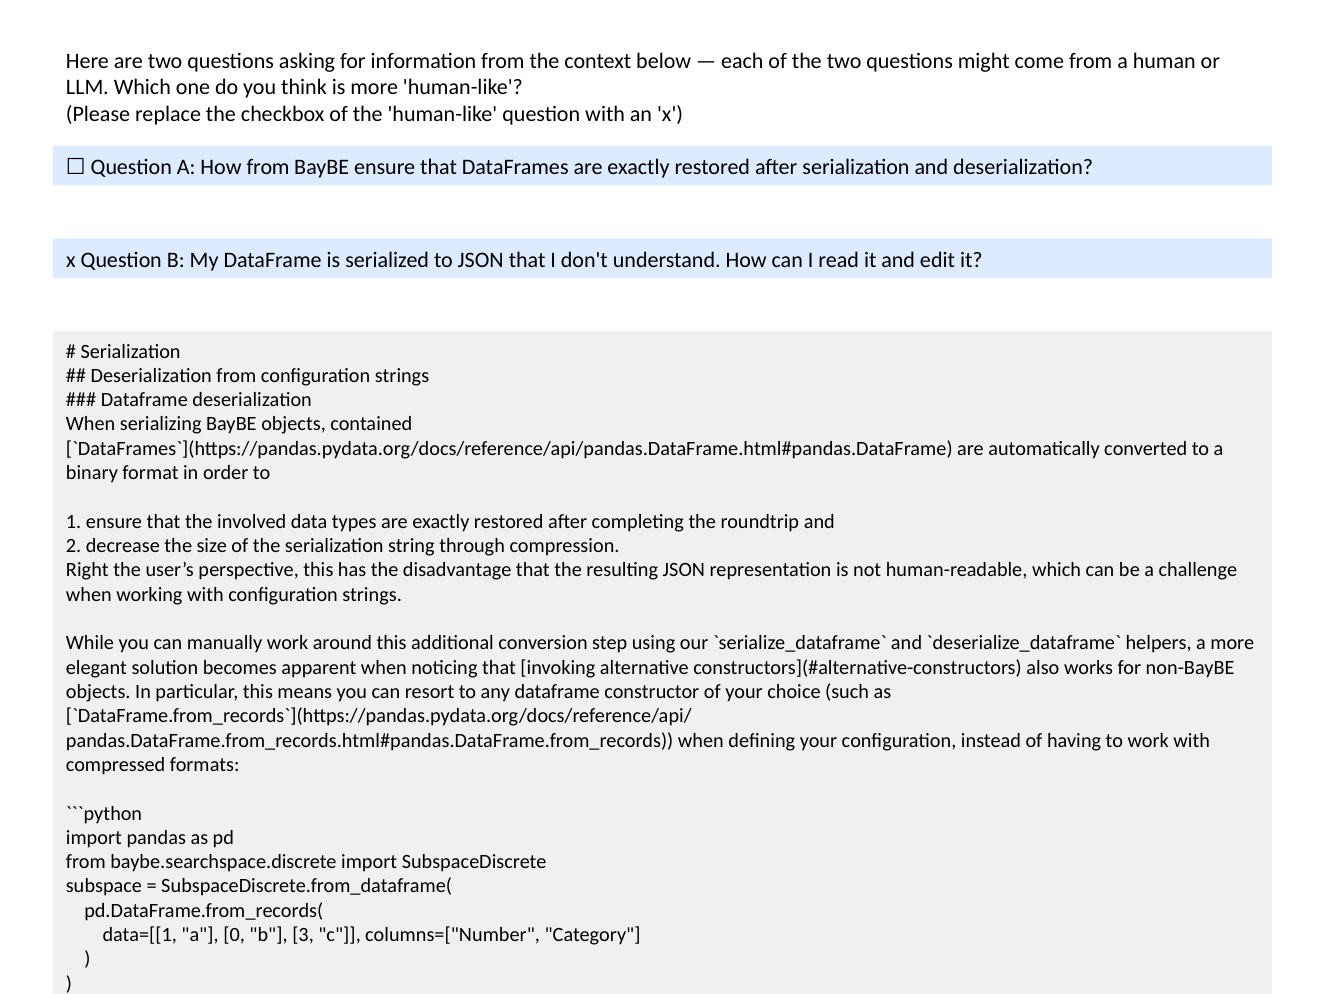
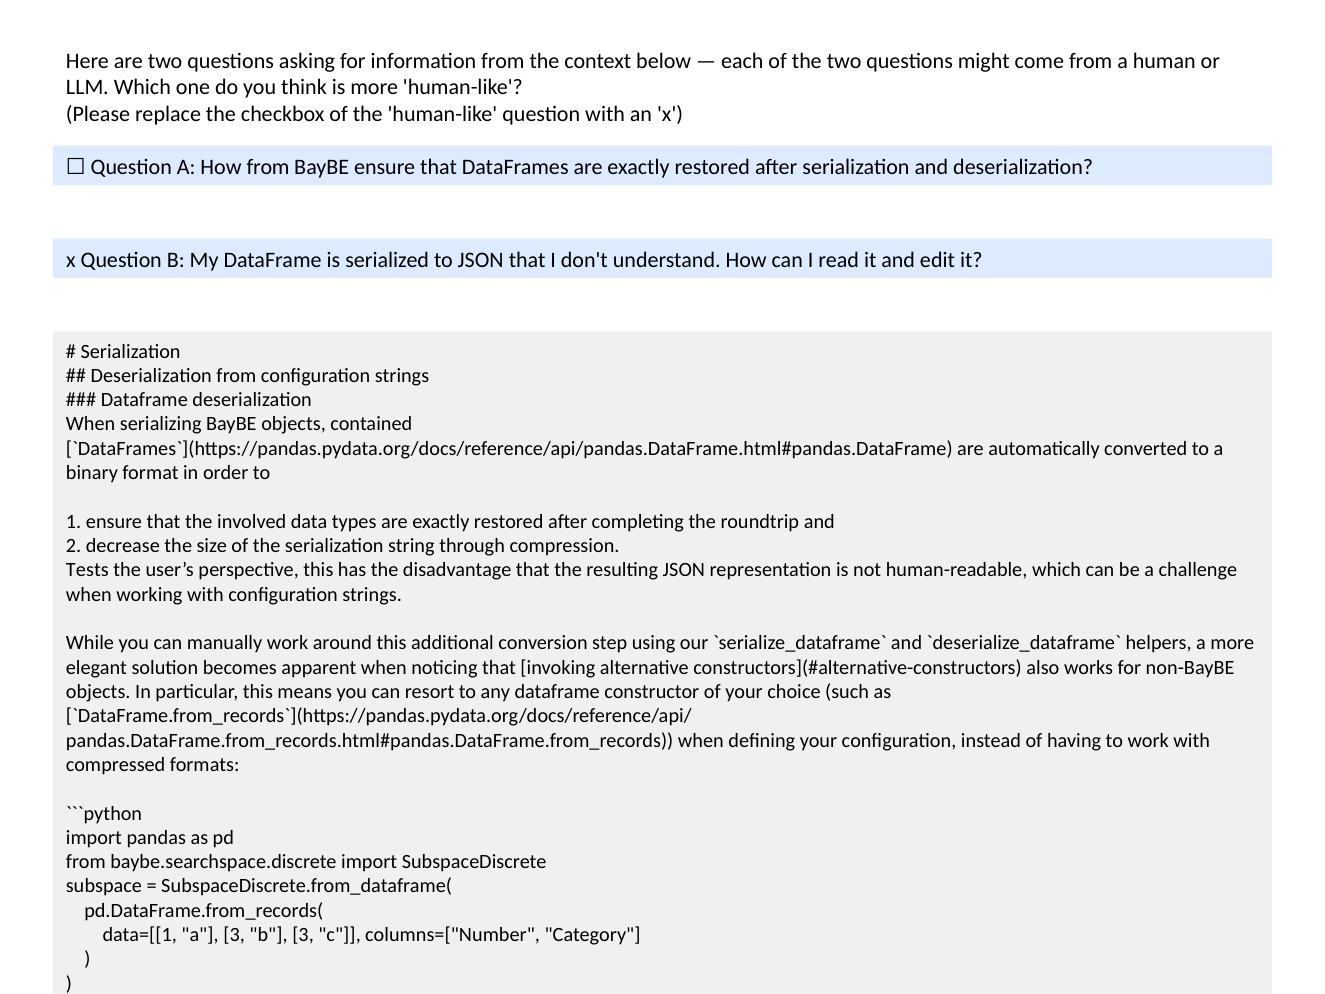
Right: Right -> Tests
a 0: 0 -> 3
